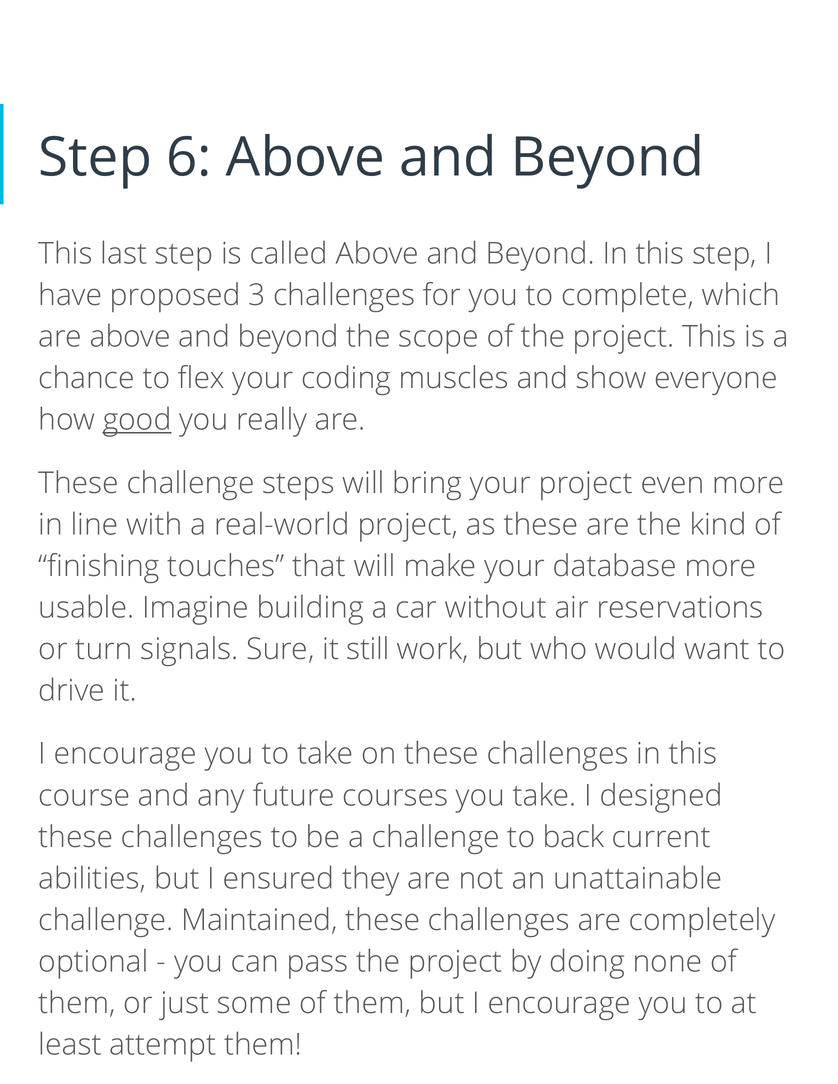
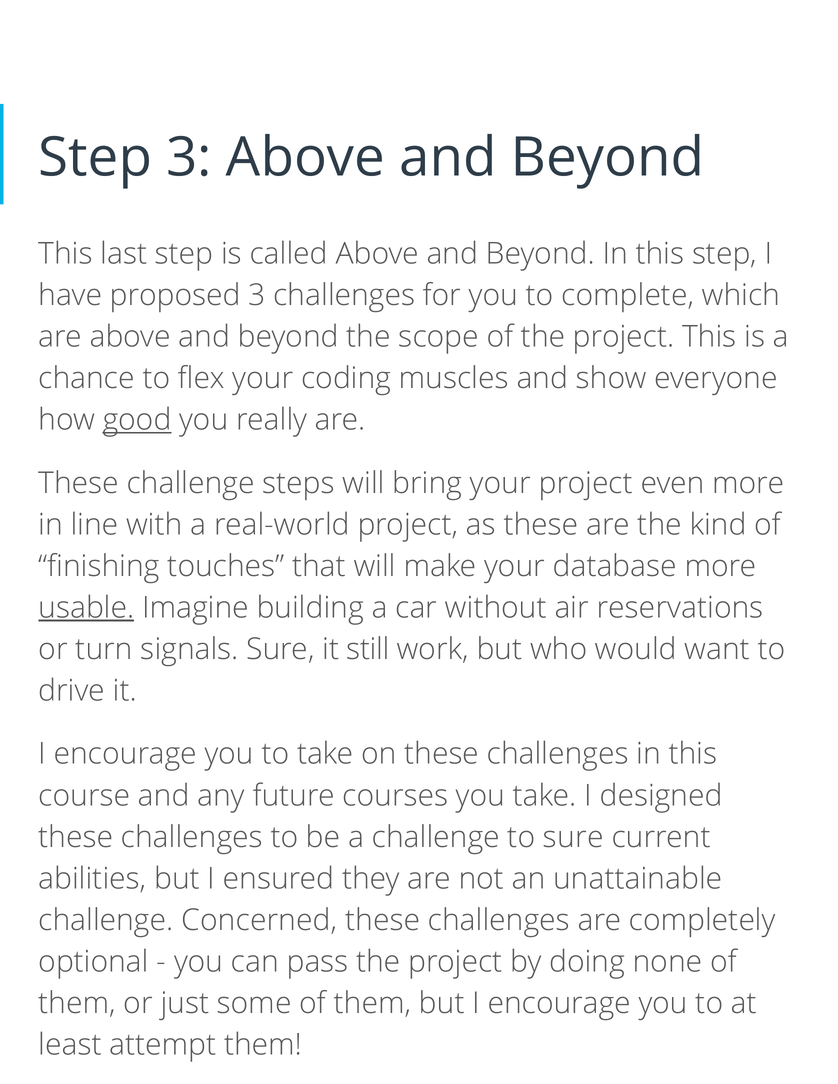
Step 6: 6 -> 3
usable underline: none -> present
to back: back -> sure
Maintained: Maintained -> Concerned
